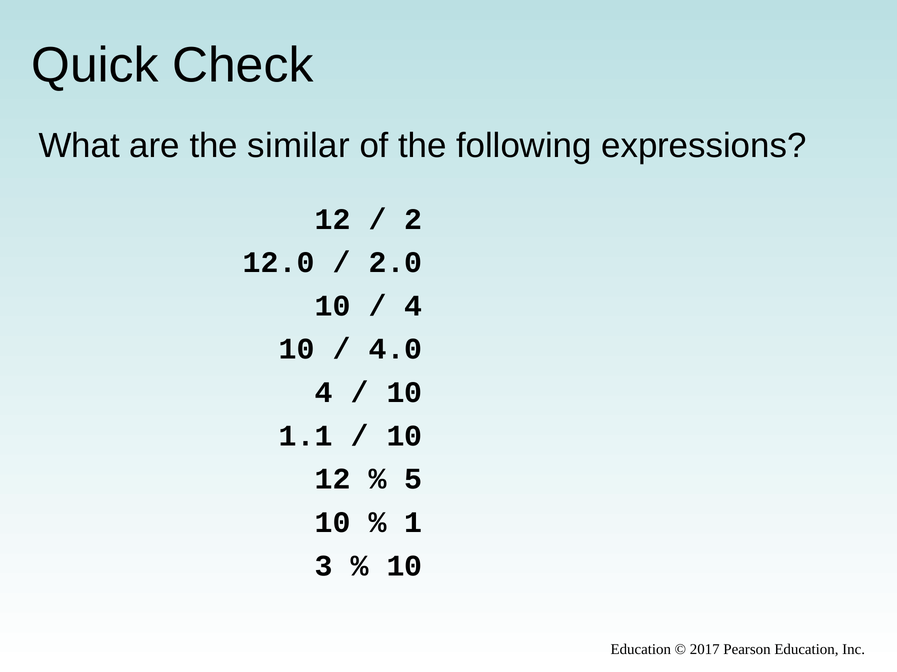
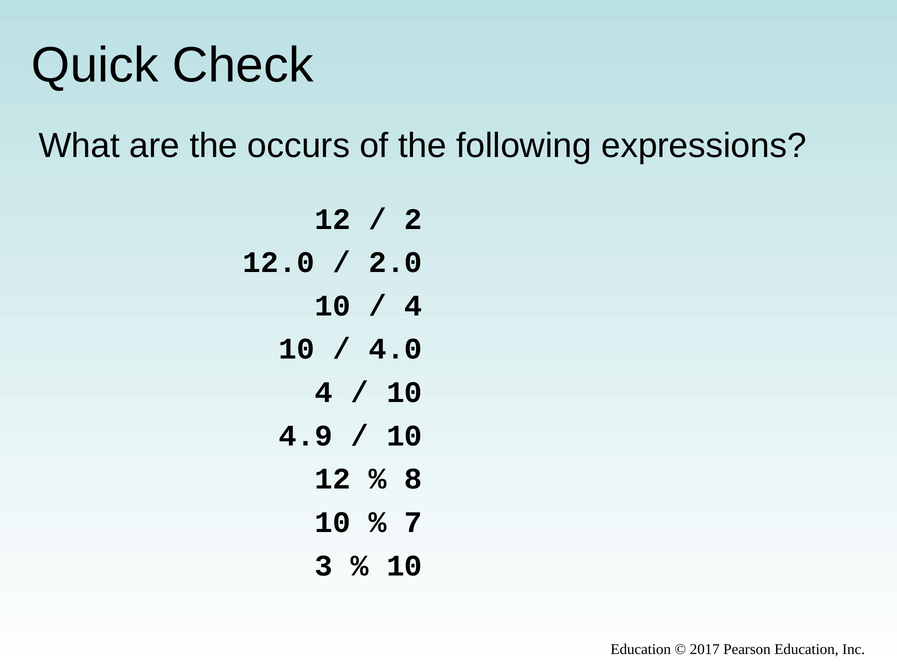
similar: similar -> occurs
1.1: 1.1 -> 4.9
5: 5 -> 8
1: 1 -> 7
